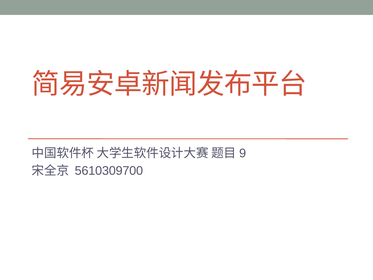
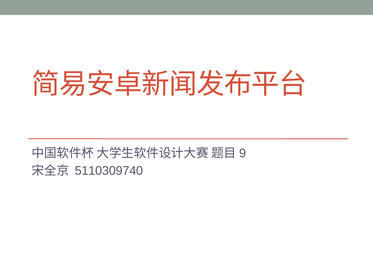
5610309700: 5610309700 -> 5110309740
